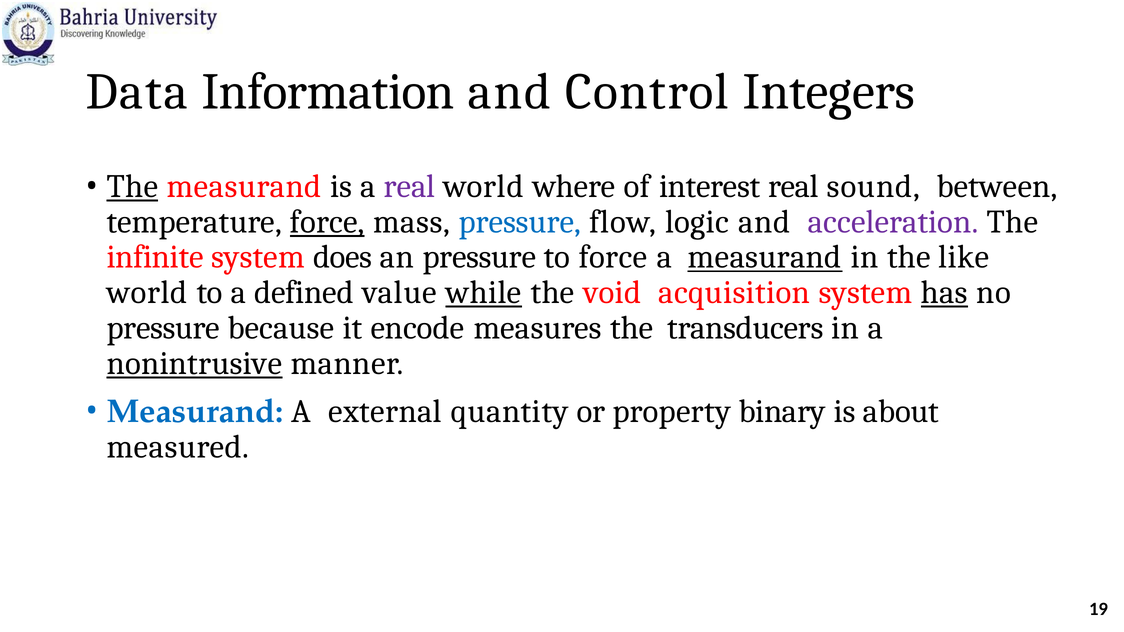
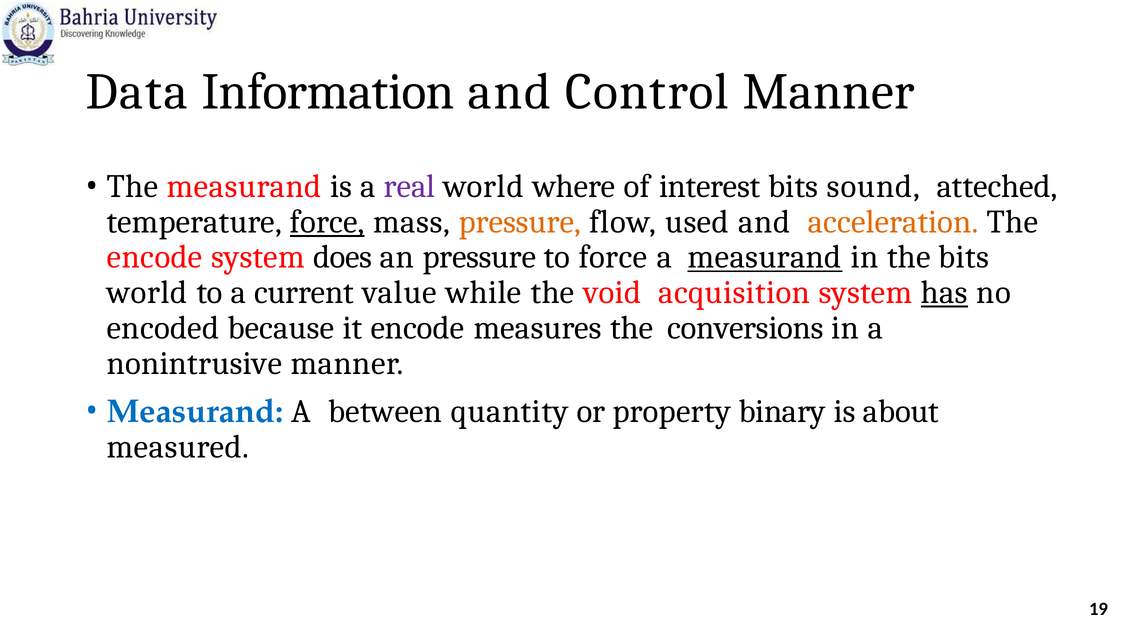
Control Integers: Integers -> Manner
The at (132, 186) underline: present -> none
interest real: real -> bits
between: between -> atteched
pressure at (520, 222) colour: blue -> orange
logic: logic -> used
acceleration colour: purple -> orange
infinite at (155, 257): infinite -> encode
the like: like -> bits
defined: defined -> current
while underline: present -> none
pressure at (163, 328): pressure -> encoded
transducers: transducers -> conversions
nonintrusive underline: present -> none
external: external -> between
